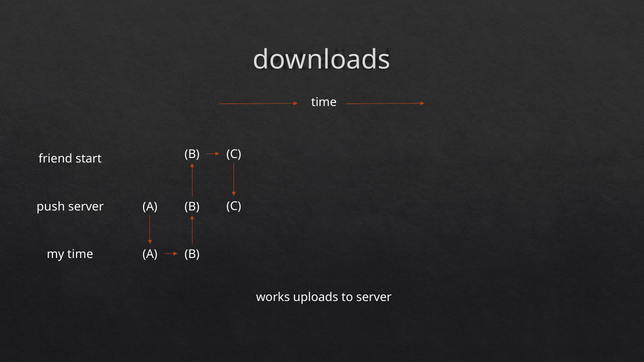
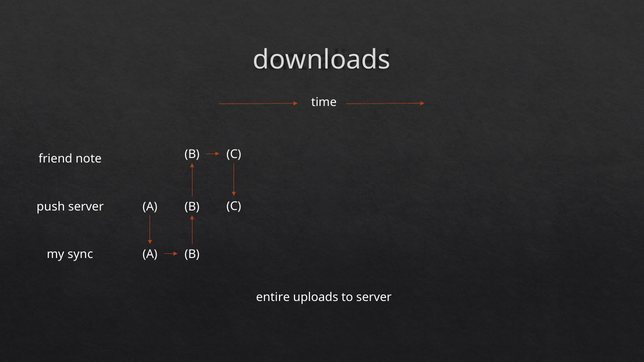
start: start -> note
my time: time -> sync
works: works -> entire
